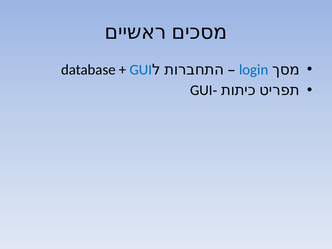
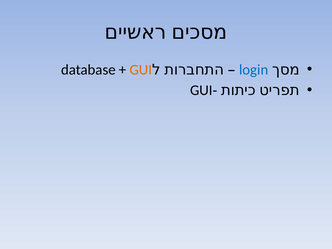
GUI at (141, 70) colour: blue -> orange
